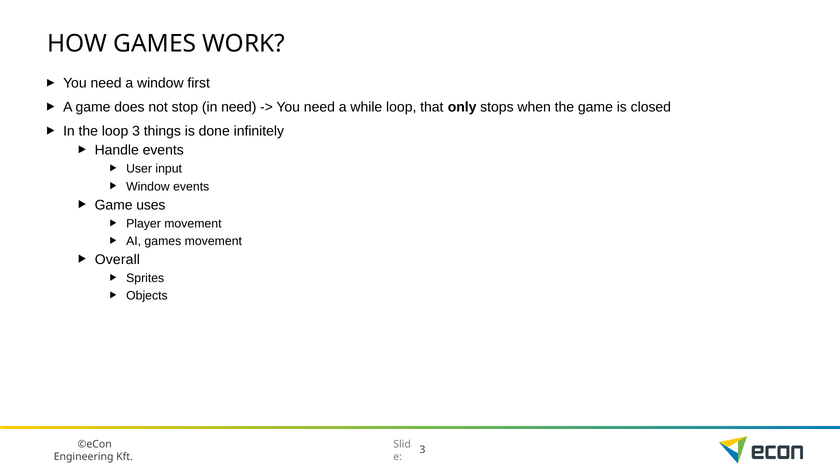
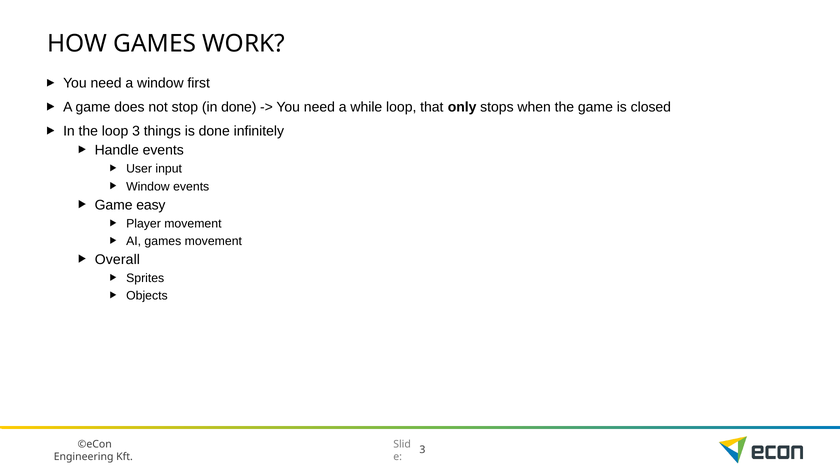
in need: need -> done
uses: uses -> easy
